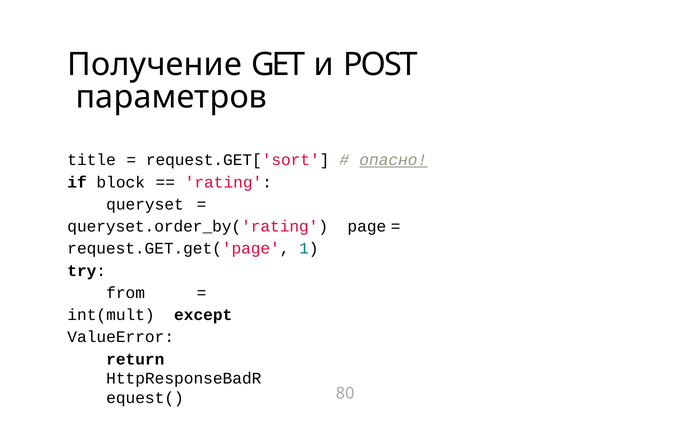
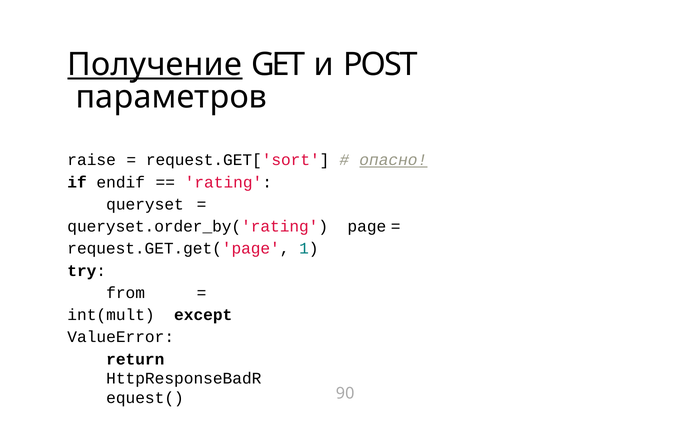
Получение underline: none -> present
title: title -> raise
block: block -> endif
80: 80 -> 90
